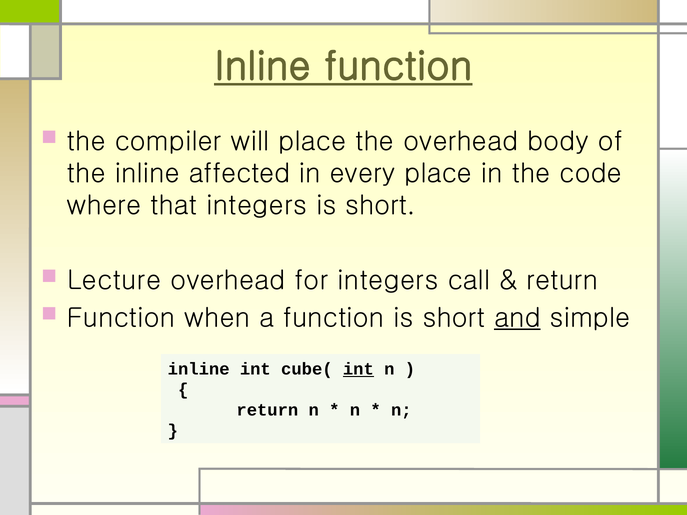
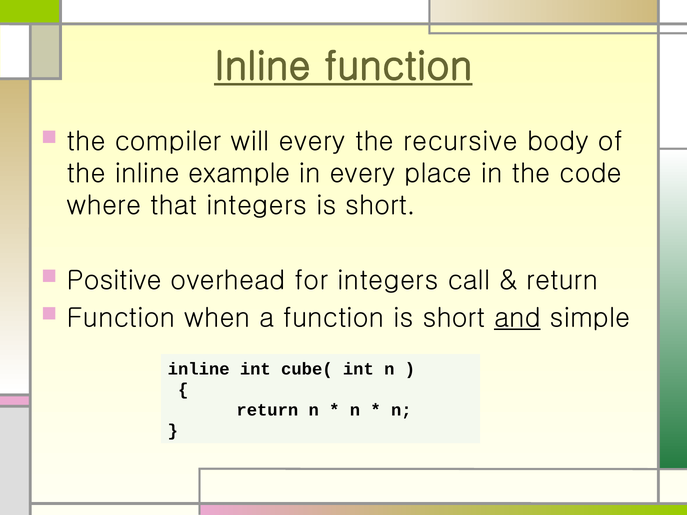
will place: place -> every
the overhead: overhead -> recursive
affected: affected -> example
Lecture: Lecture -> Positive
int at (358, 369) underline: present -> none
